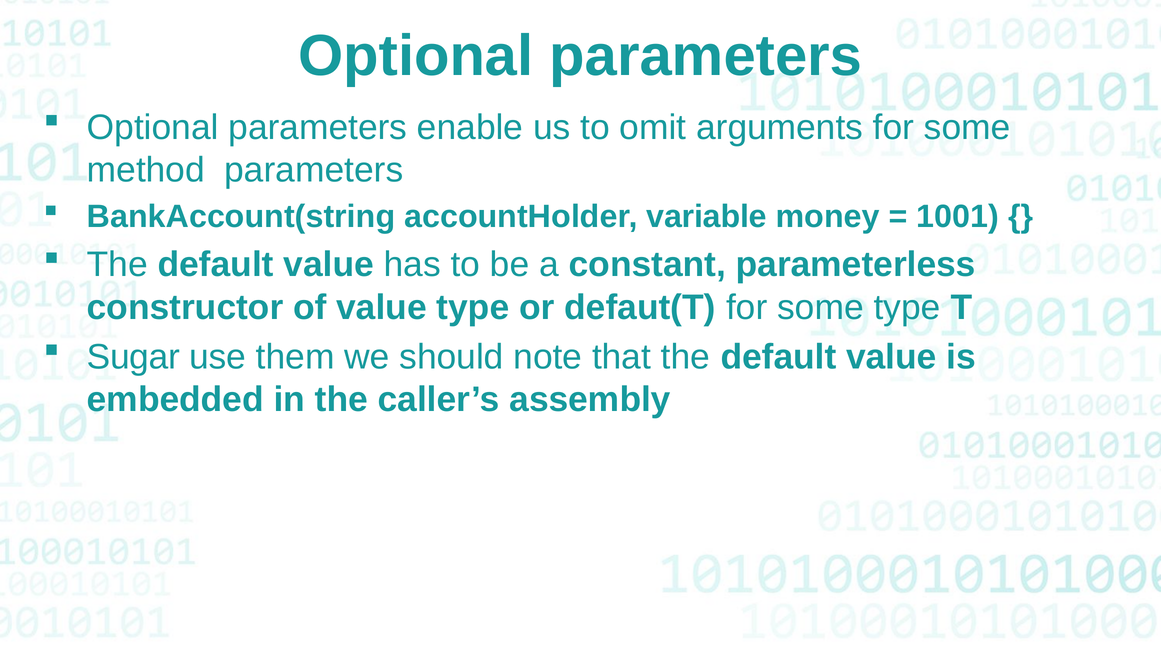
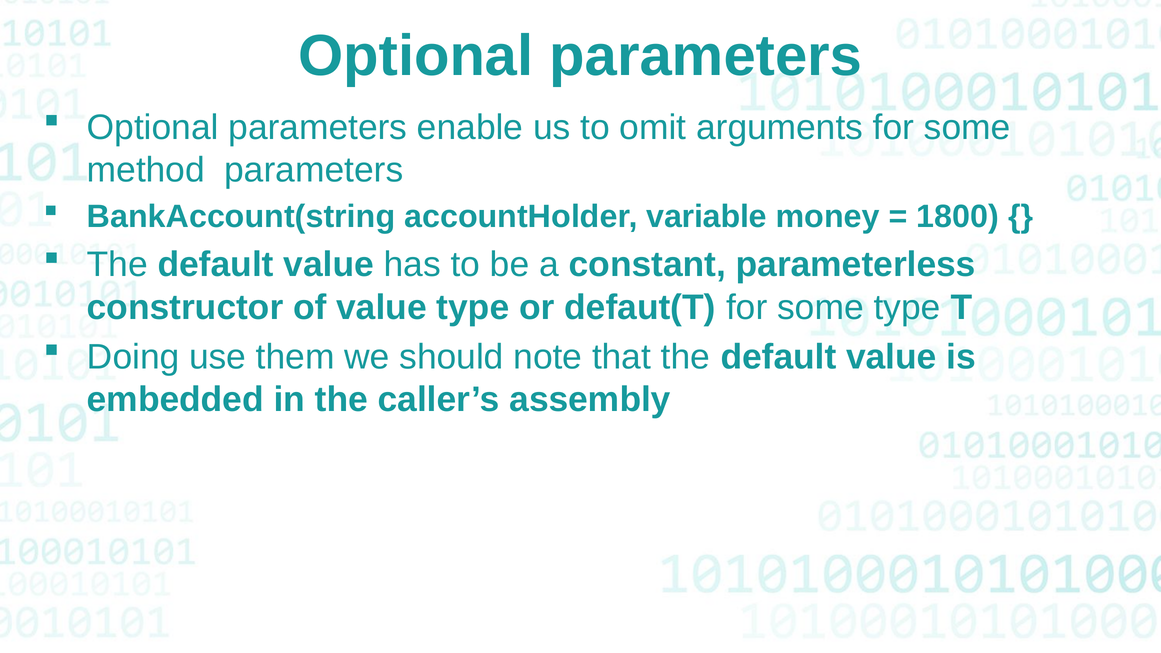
1001: 1001 -> 1800
Sugar: Sugar -> Doing
